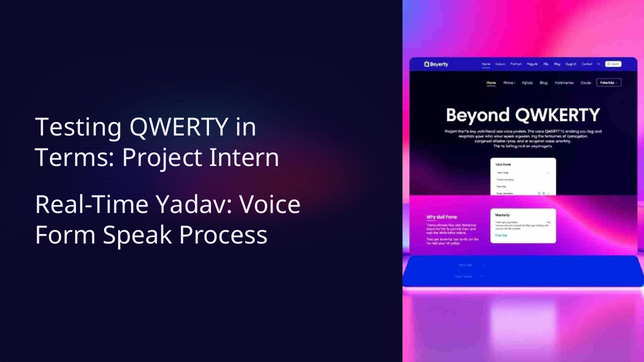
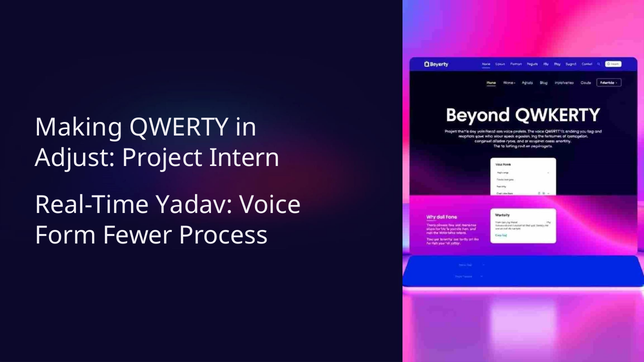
Testing: Testing -> Making
Terms: Terms -> Adjust
Speak: Speak -> Fewer
